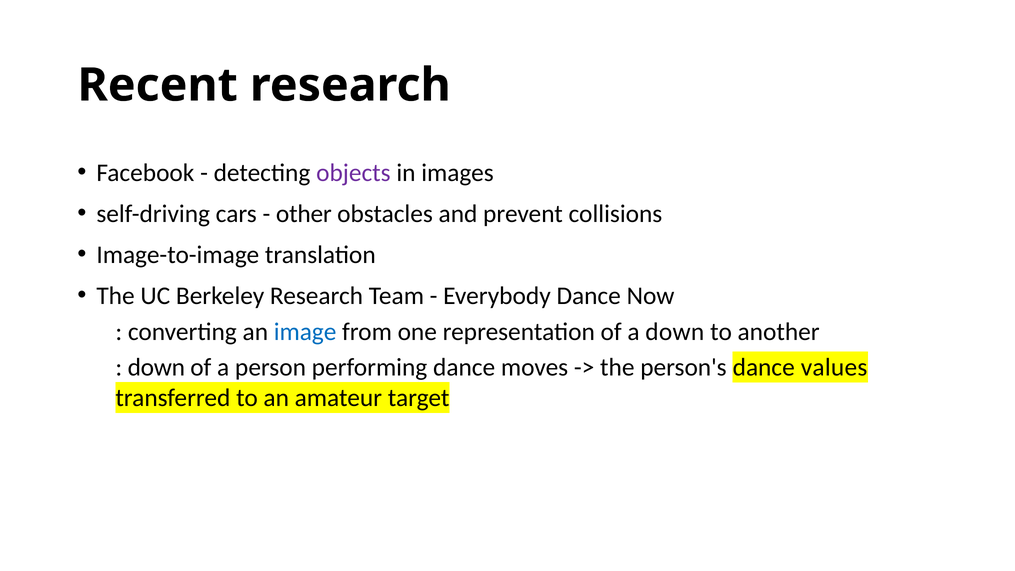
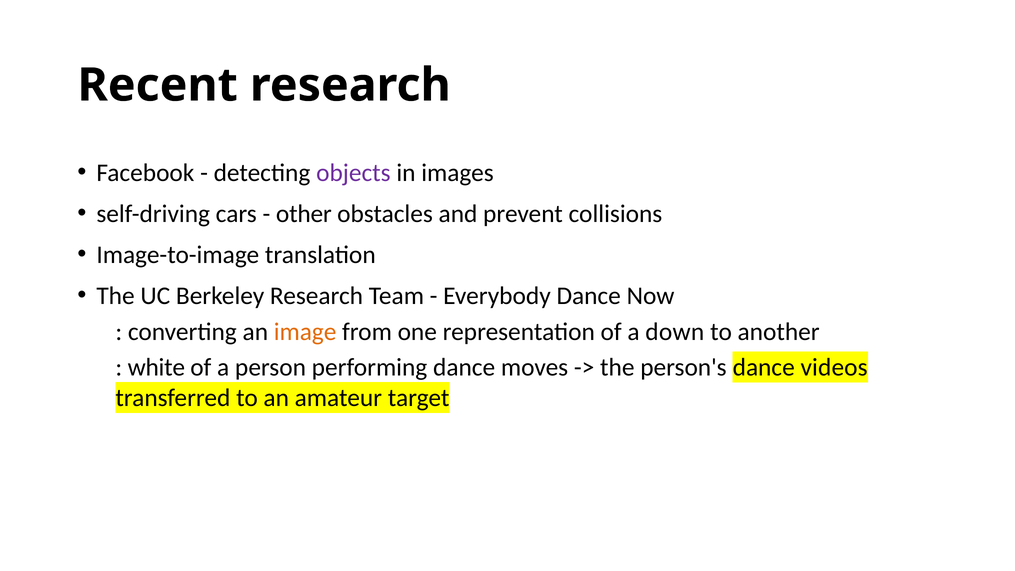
image colour: blue -> orange
down at (156, 367): down -> white
values: values -> videos
